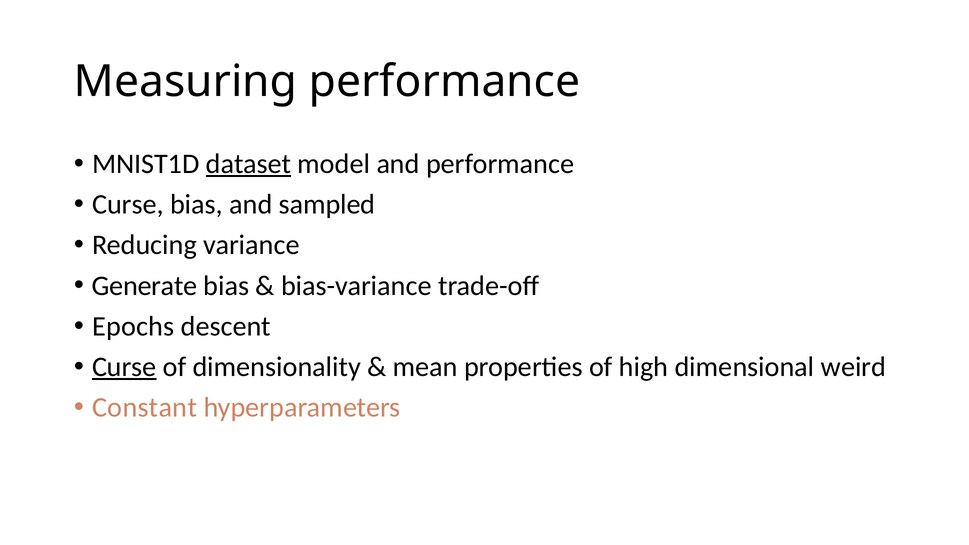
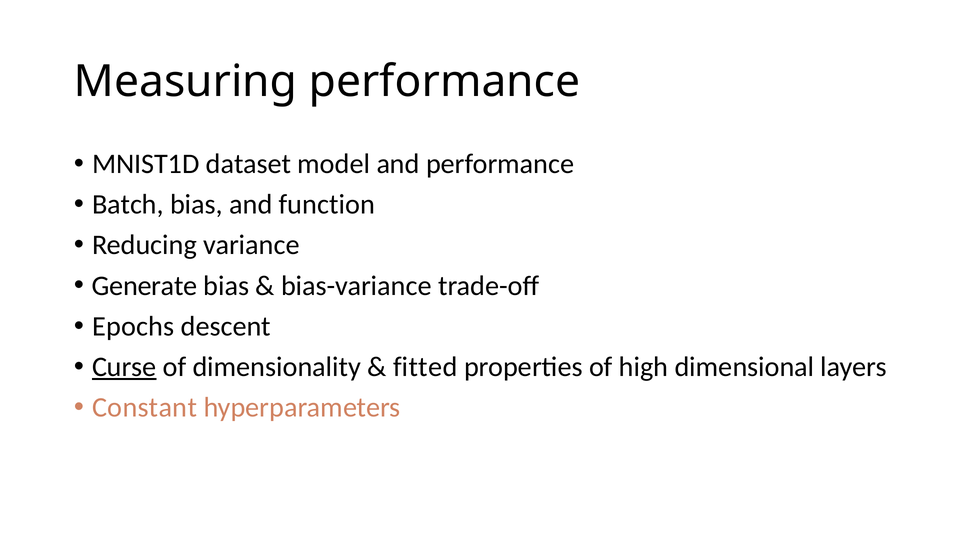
dataset underline: present -> none
Curse at (128, 204): Curse -> Batch
sampled: sampled -> function
mean: mean -> fitted
weird: weird -> layers
